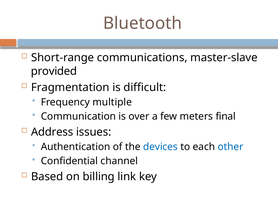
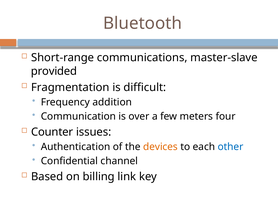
multiple: multiple -> addition
final: final -> four
Address: Address -> Counter
devices colour: blue -> orange
